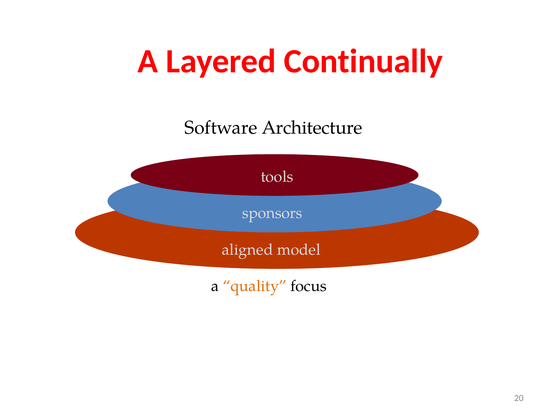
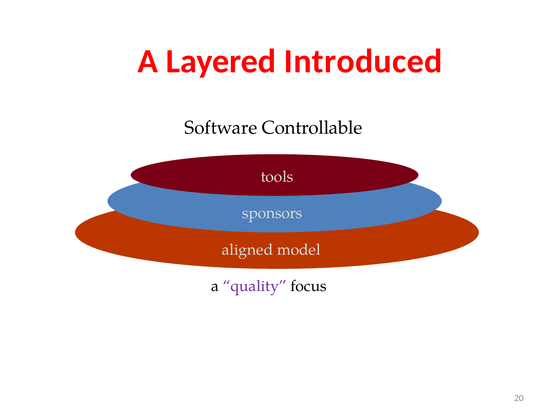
Continually: Continually -> Introduced
Architecture: Architecture -> Controllable
quality colour: orange -> purple
